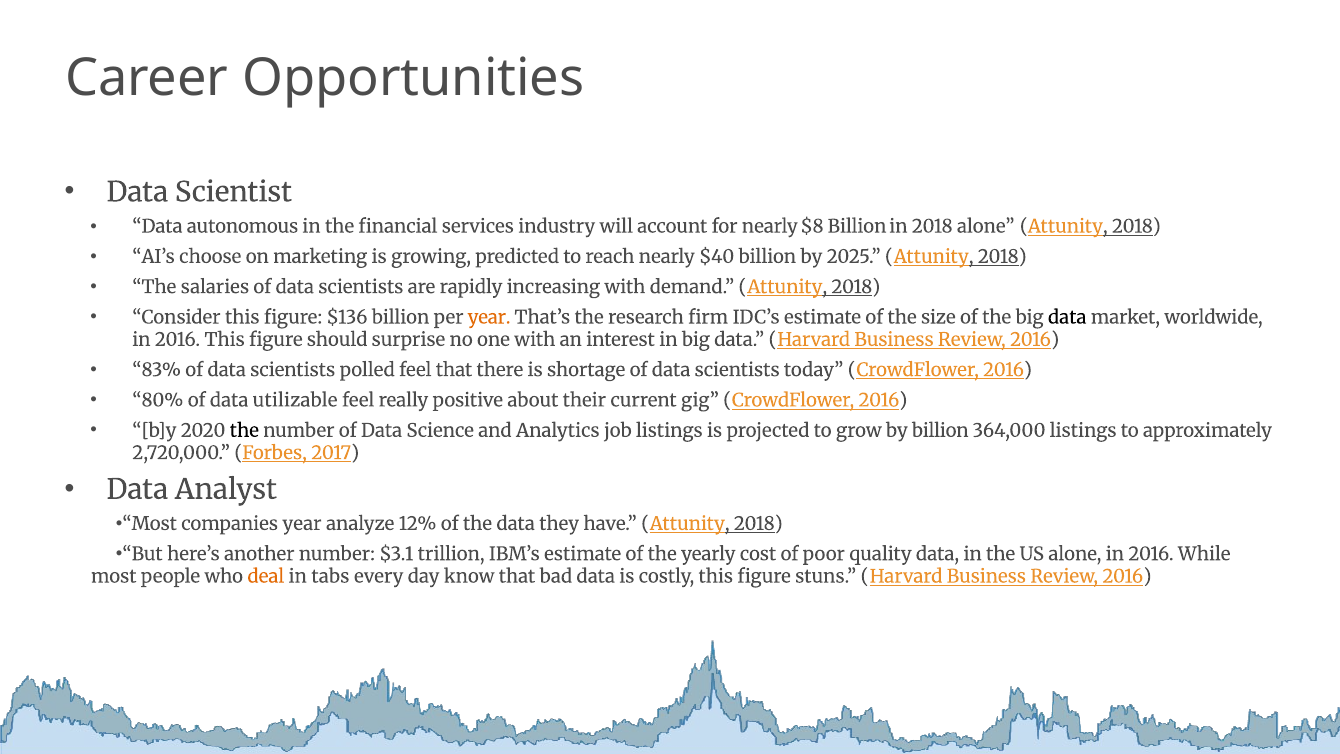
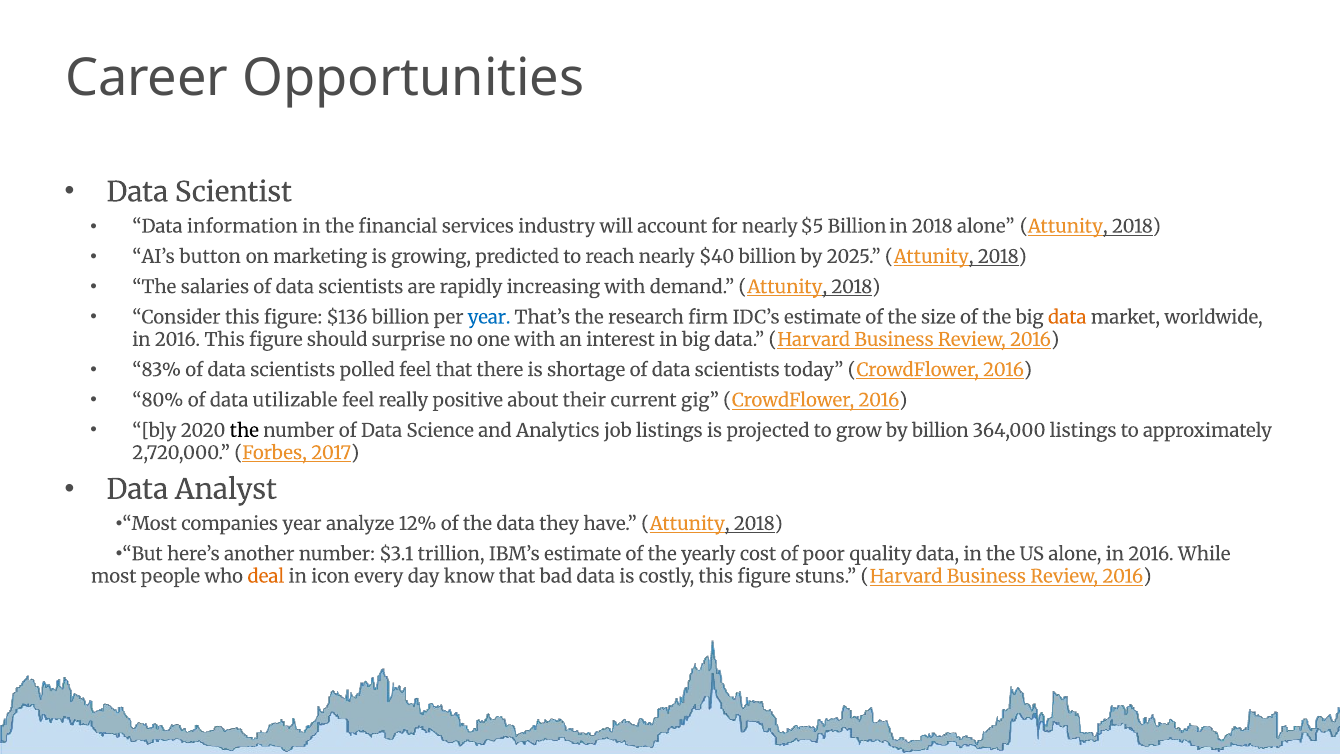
autonomous: autonomous -> information
$8: $8 -> $5
choose: choose -> button
year at (489, 317) colour: orange -> blue
data at (1067, 317) colour: black -> orange
tabs: tabs -> icon
